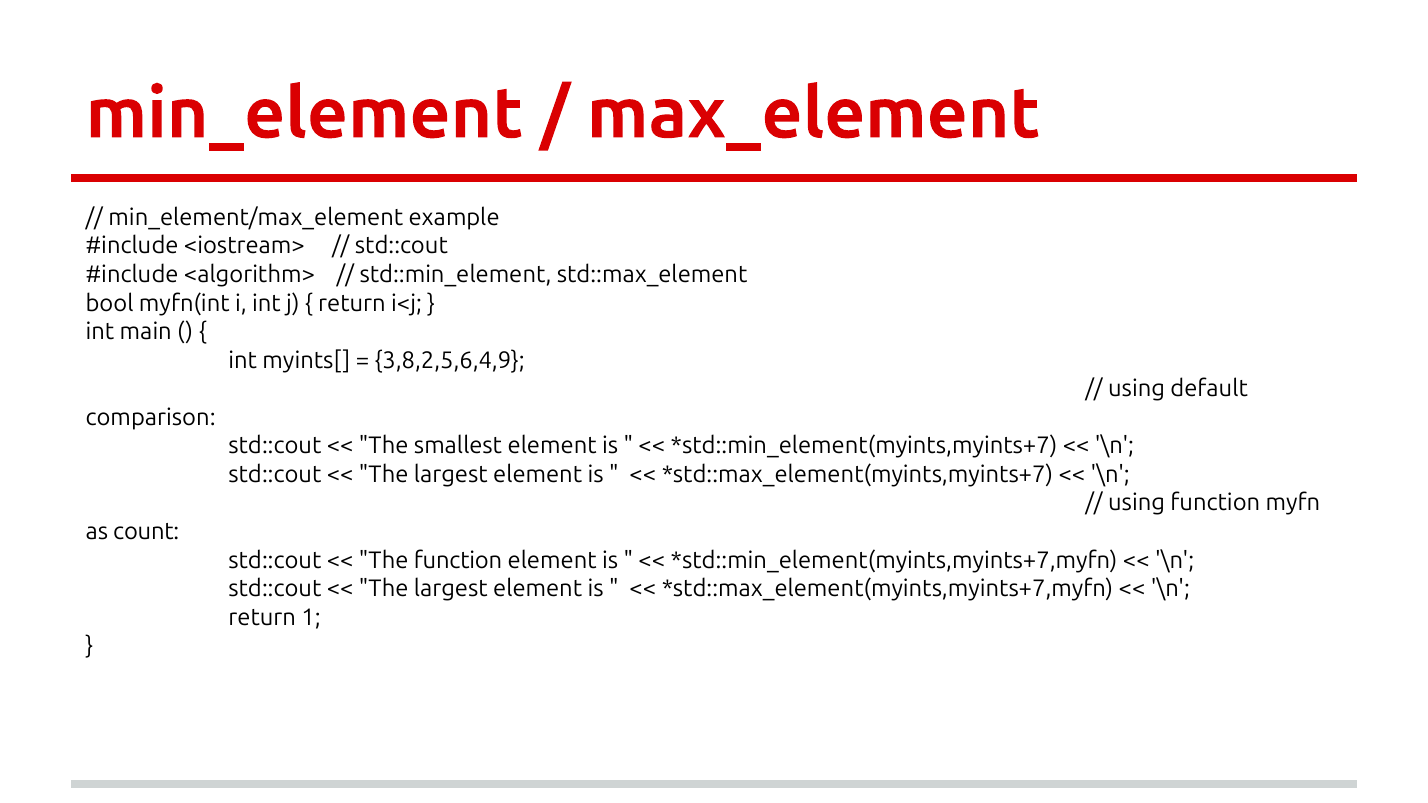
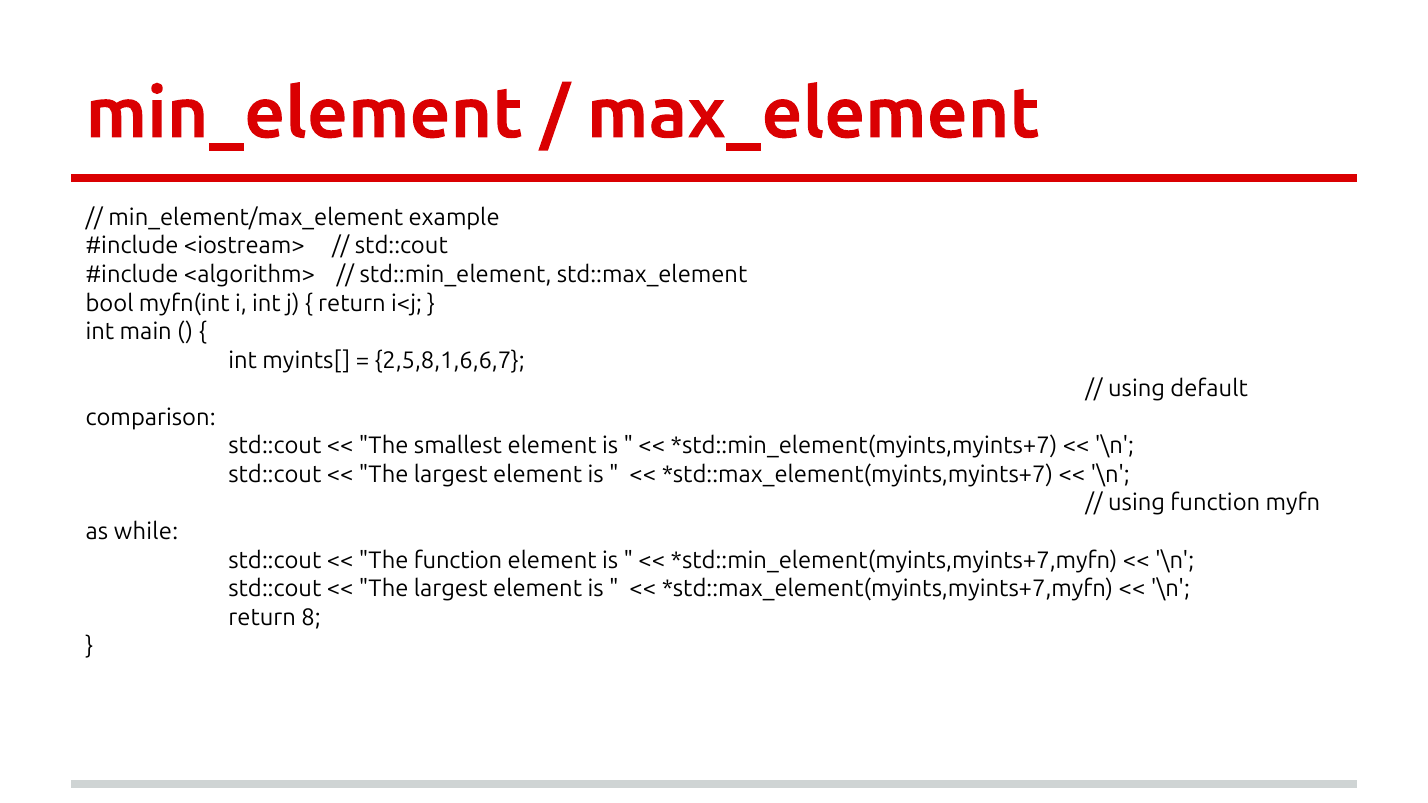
3,8,2,5,6,4,9: 3,8,2,5,6,4,9 -> 2,5,8,1,6,6,7
count: count -> while
1: 1 -> 8
